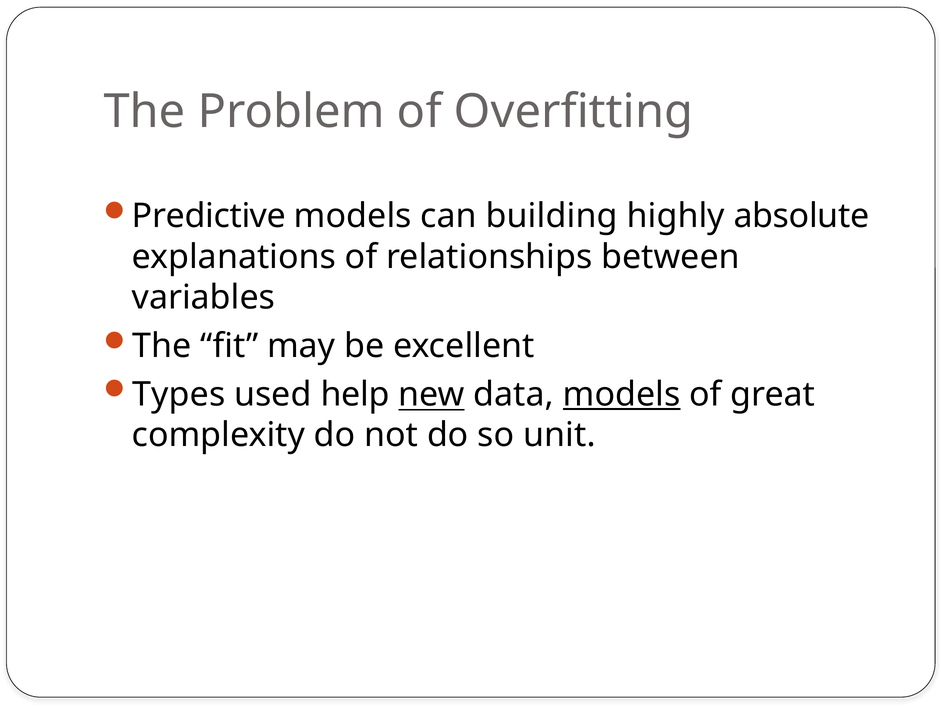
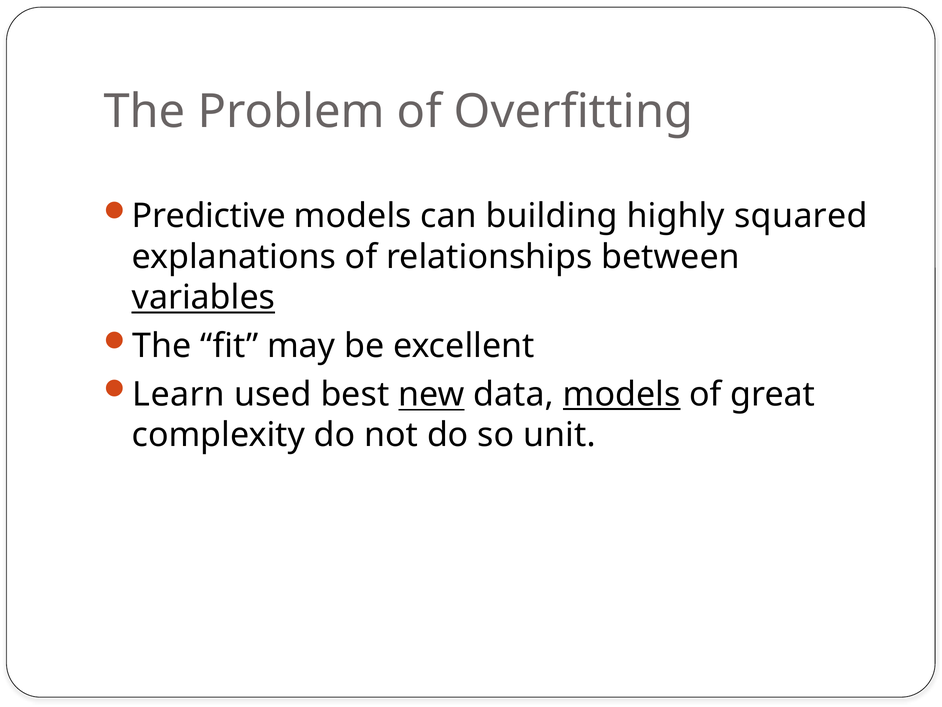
absolute: absolute -> squared
variables underline: none -> present
Types: Types -> Learn
help: help -> best
